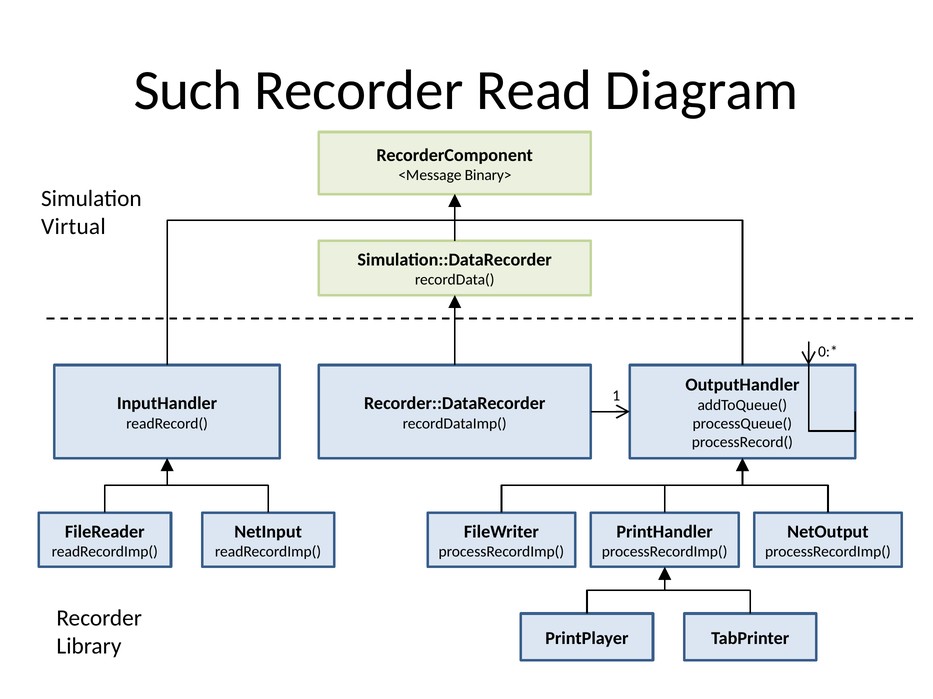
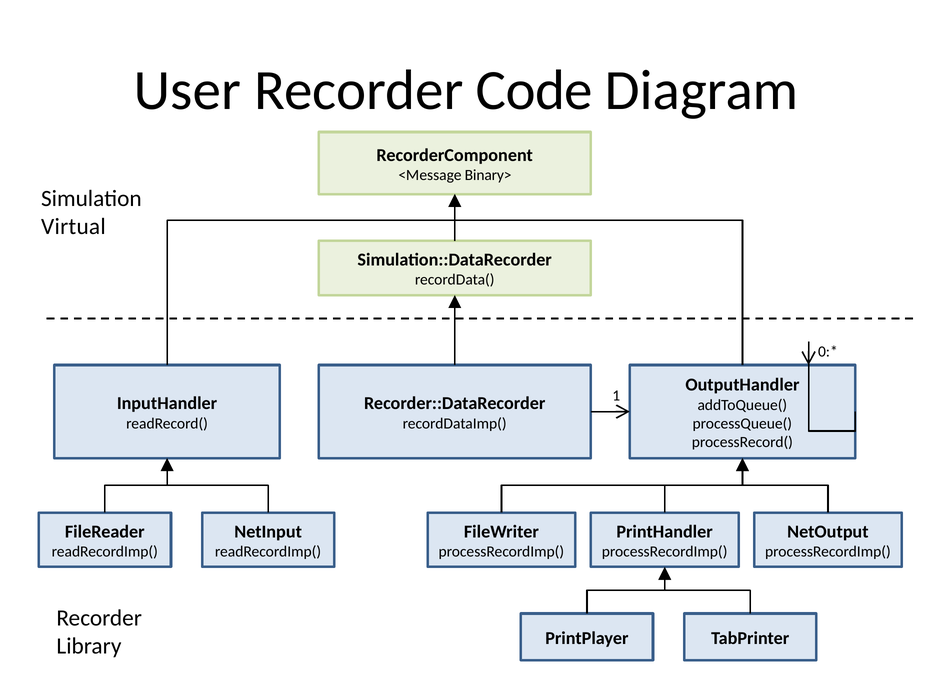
Such: Such -> User
Read: Read -> Code
